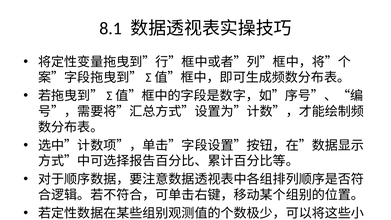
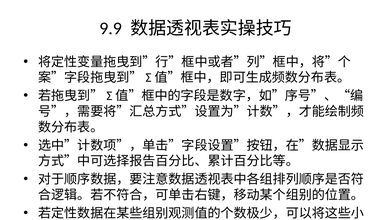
8.1: 8.1 -> 9.9
